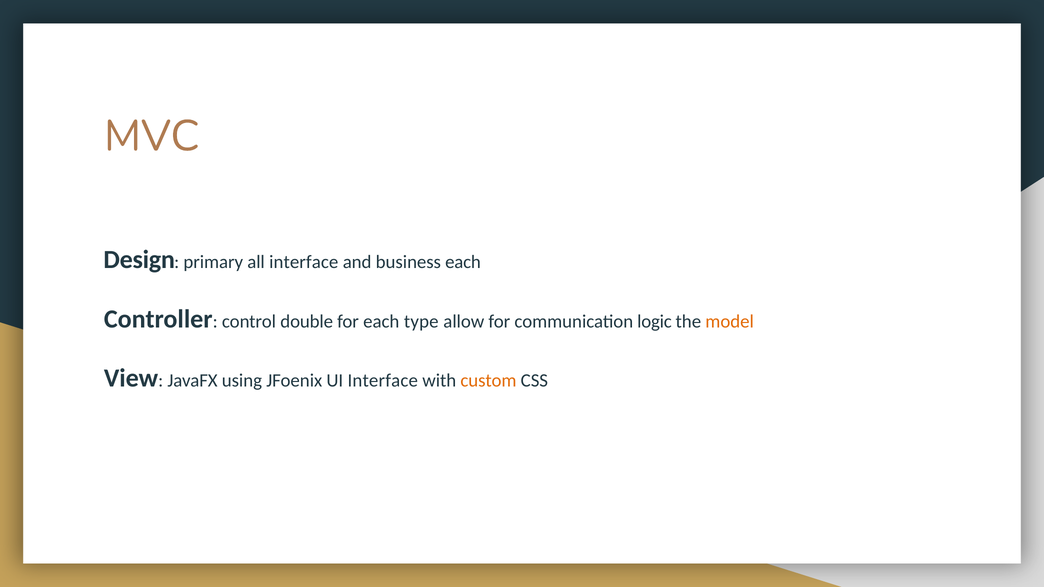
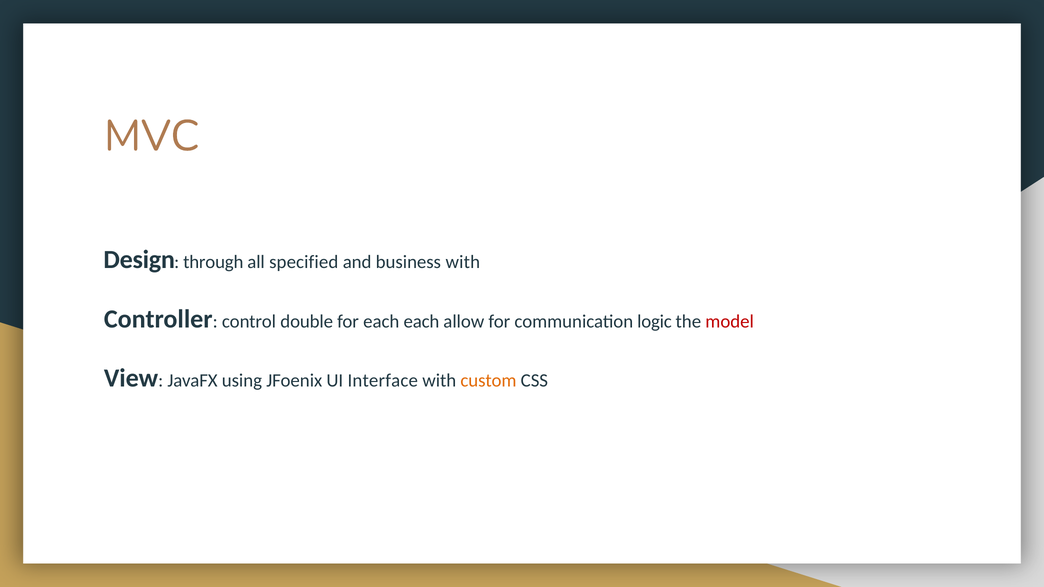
primary: primary -> through
all interface: interface -> specified
business each: each -> with
each type: type -> each
model colour: orange -> red
